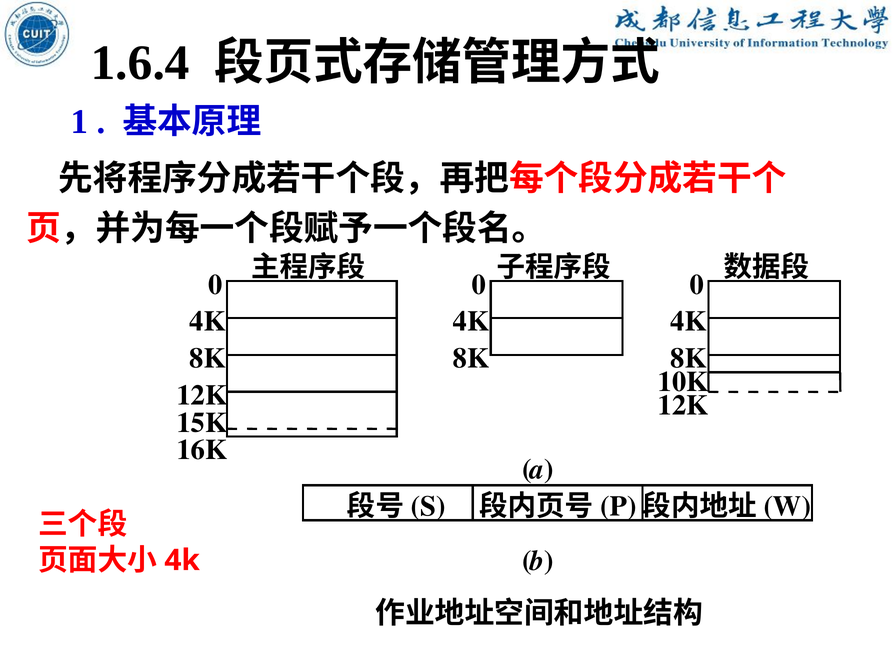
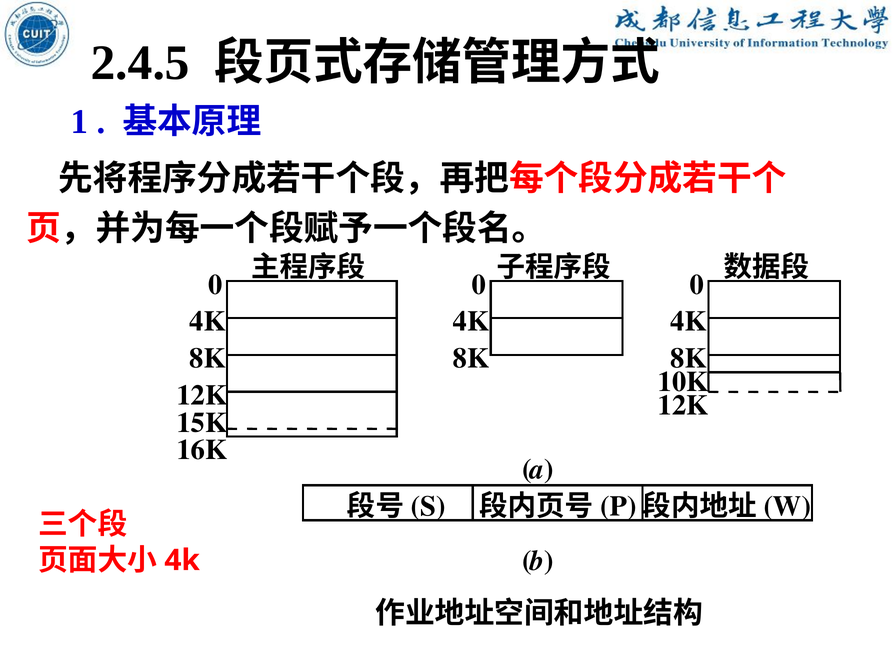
1.6.4: 1.6.4 -> 2.4.5
